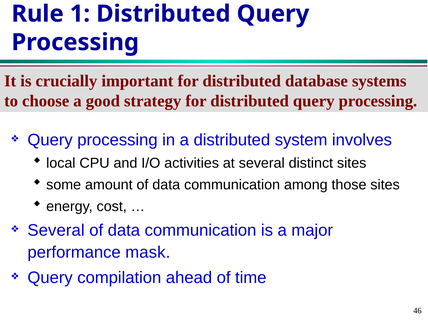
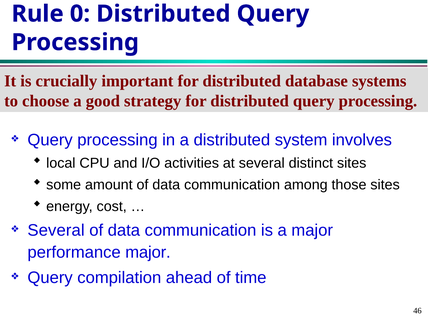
1: 1 -> 0
performance mask: mask -> major
